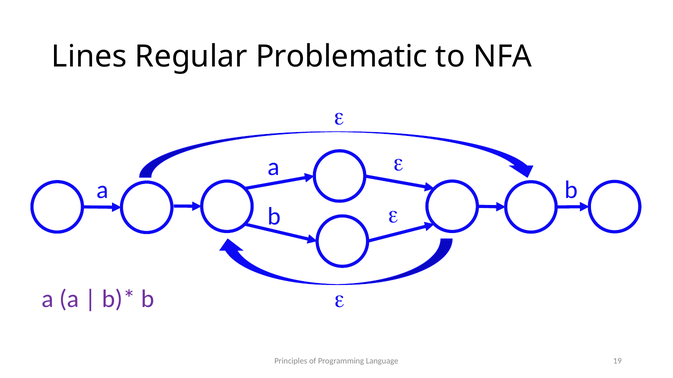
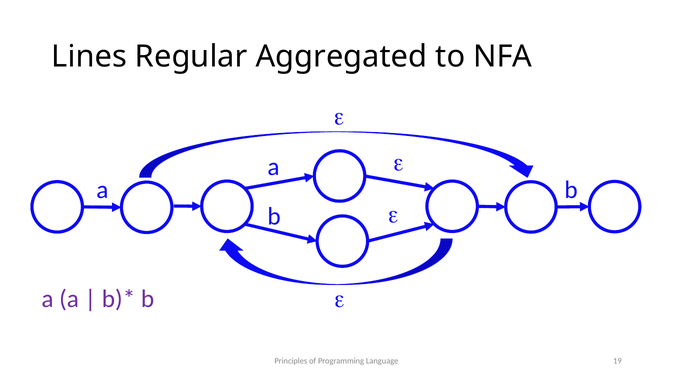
Problematic: Problematic -> Aggregated
